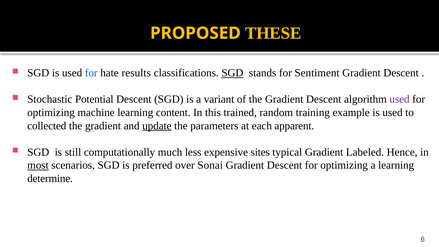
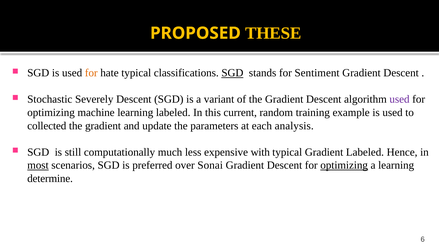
for at (91, 73) colour: blue -> orange
hate results: results -> typical
Potential: Potential -> Severely
learning content: content -> labeled
trained: trained -> current
update underline: present -> none
apparent: apparent -> analysis
sites: sites -> with
optimizing at (344, 165) underline: none -> present
